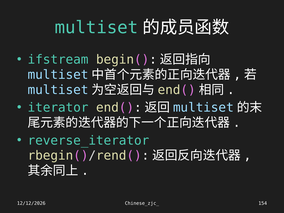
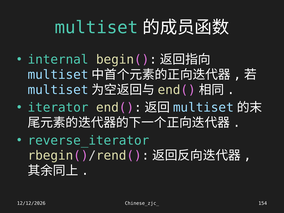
ifstream: ifstream -> internal
